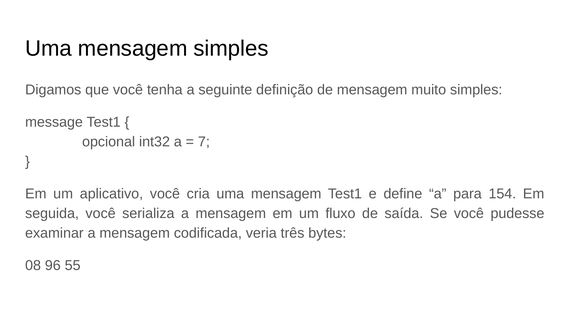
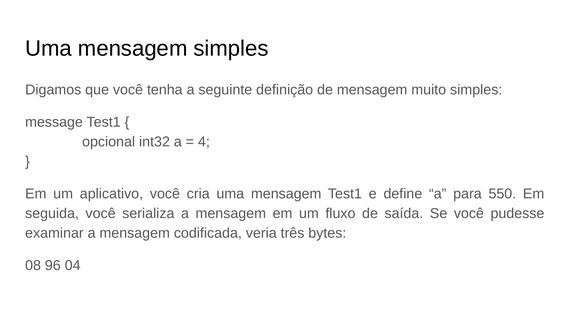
7: 7 -> 4
154: 154 -> 550
55: 55 -> 04
